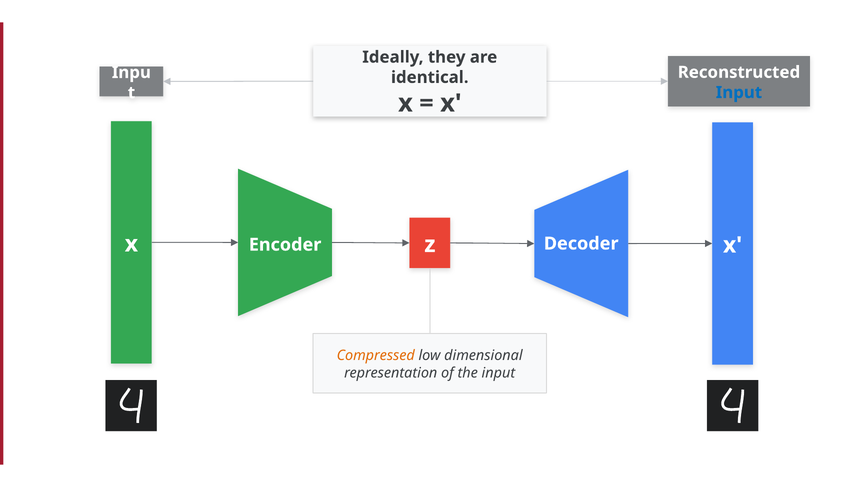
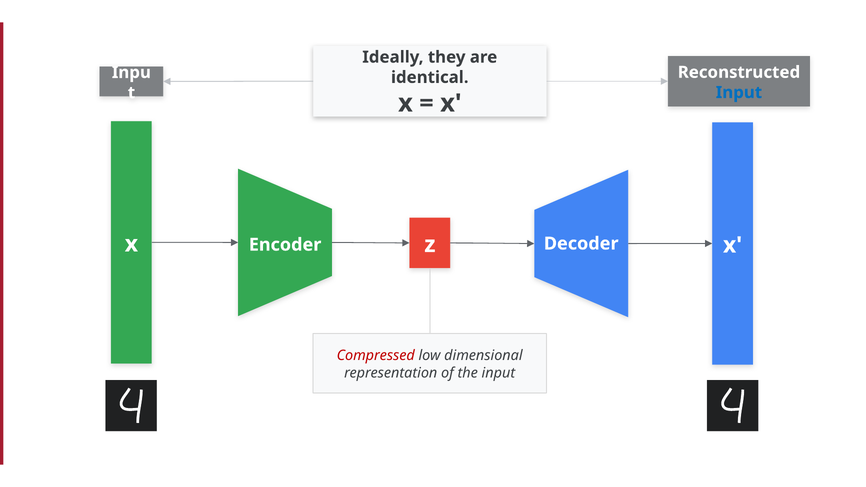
Compressed colour: orange -> red
